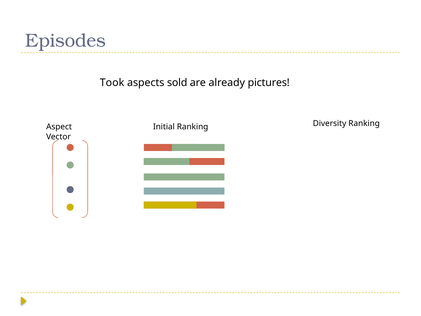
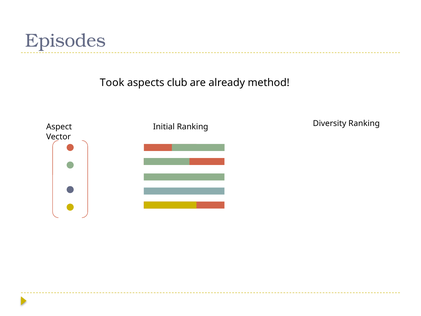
sold: sold -> club
pictures: pictures -> method
